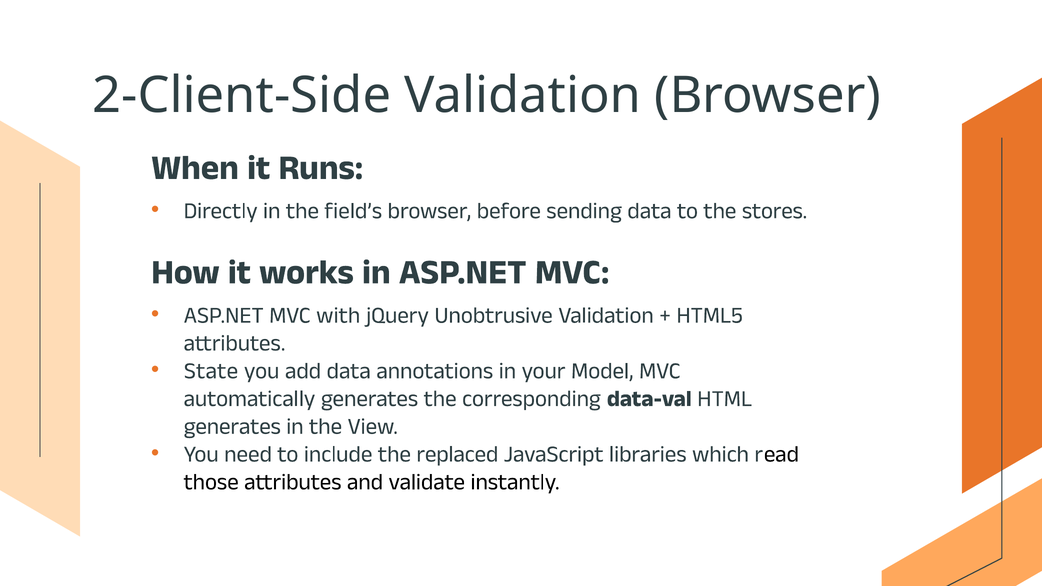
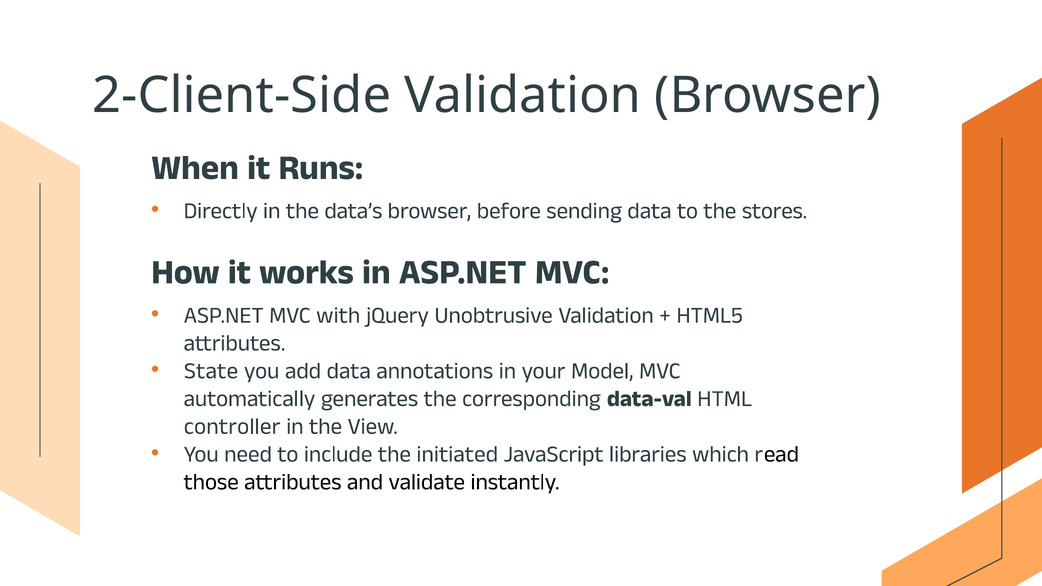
field’s: field’s -> data’s
generates at (232, 426): generates -> controller
replaced: replaced -> initiated
